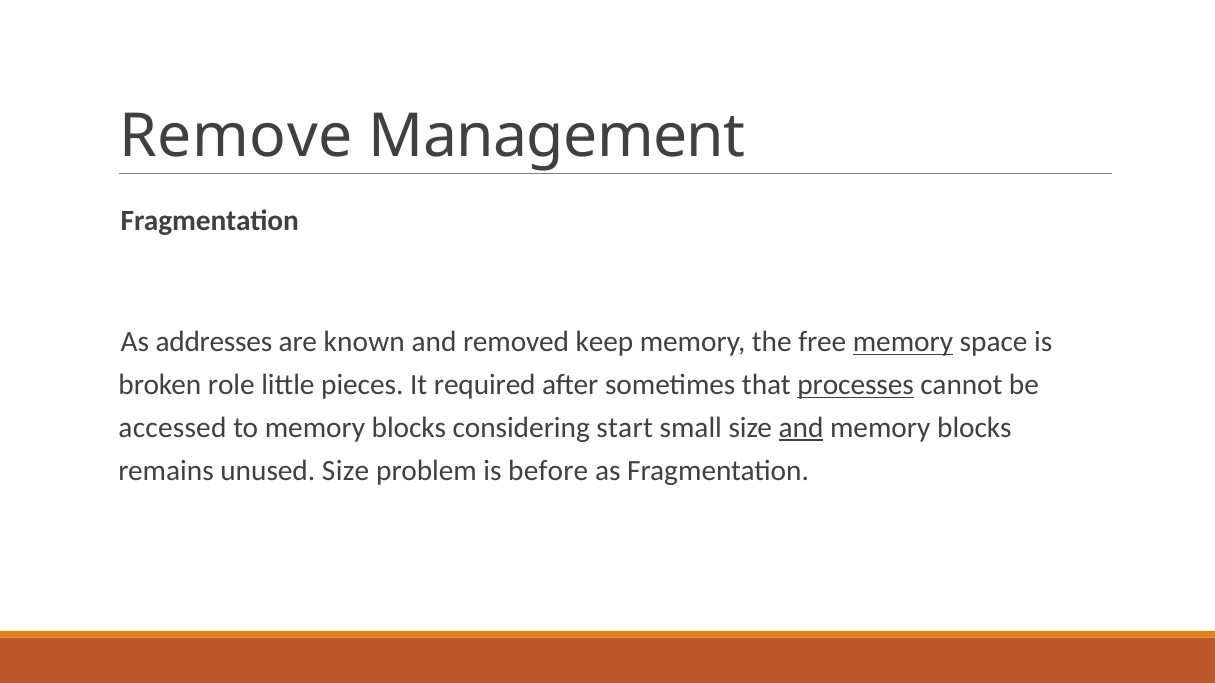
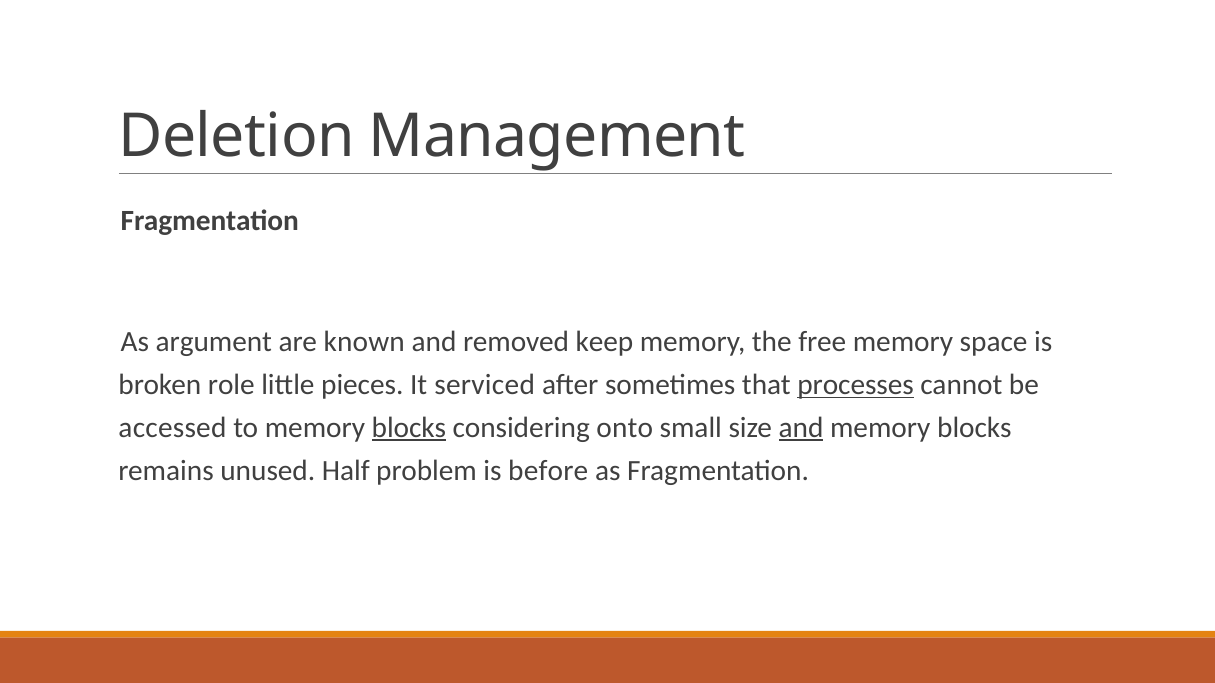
Remove: Remove -> Deletion
addresses: addresses -> argument
memory at (903, 342) underline: present -> none
required: required -> serviced
blocks at (409, 428) underline: none -> present
start: start -> onto
unused Size: Size -> Half
